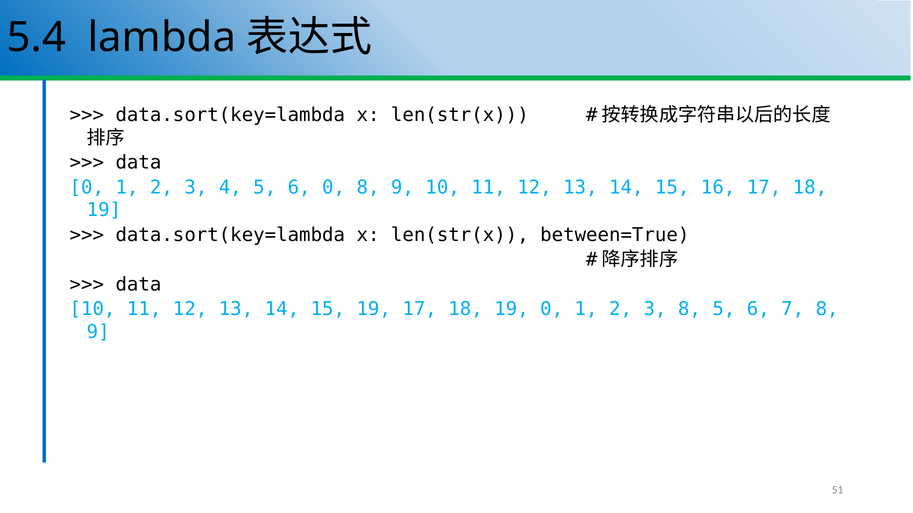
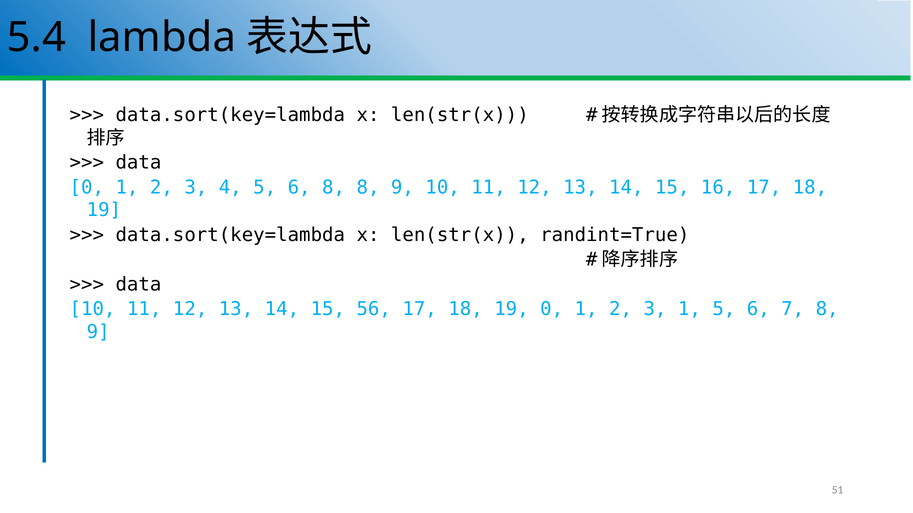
6 0: 0 -> 8
between=True: between=True -> randint=True
15 19: 19 -> 56
3 8: 8 -> 1
